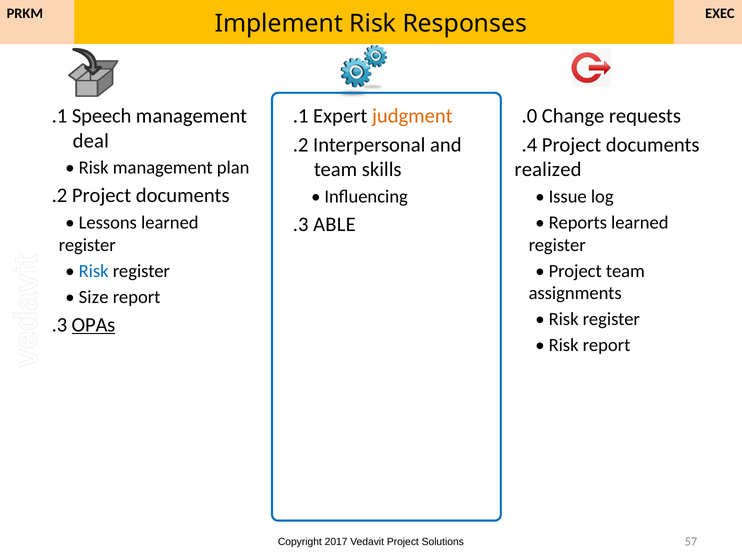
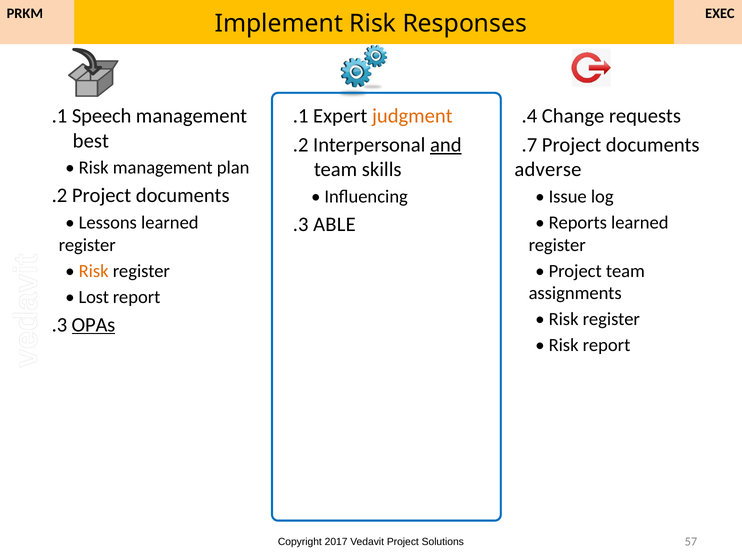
.0: .0 -> .4
deal: deal -> best
and underline: none -> present
.4: .4 -> .7
realized: realized -> adverse
Risk at (94, 271) colour: blue -> orange
Size: Size -> Lost
